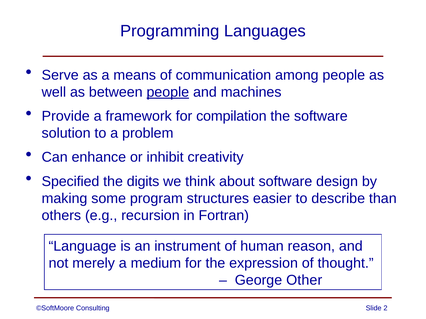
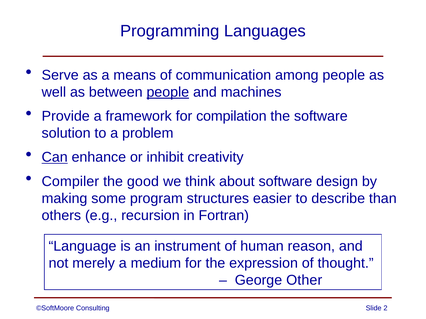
Can underline: none -> present
Specified: Specified -> Compiler
digits: digits -> good
